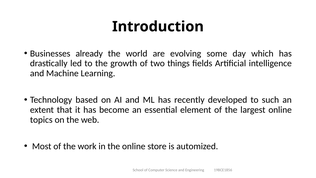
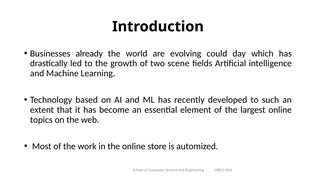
some: some -> could
things: things -> scene
